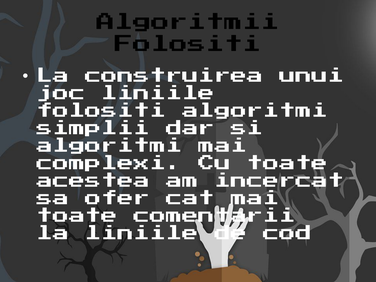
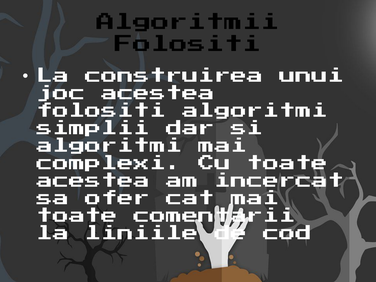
joc liniile: liniile -> acestea
